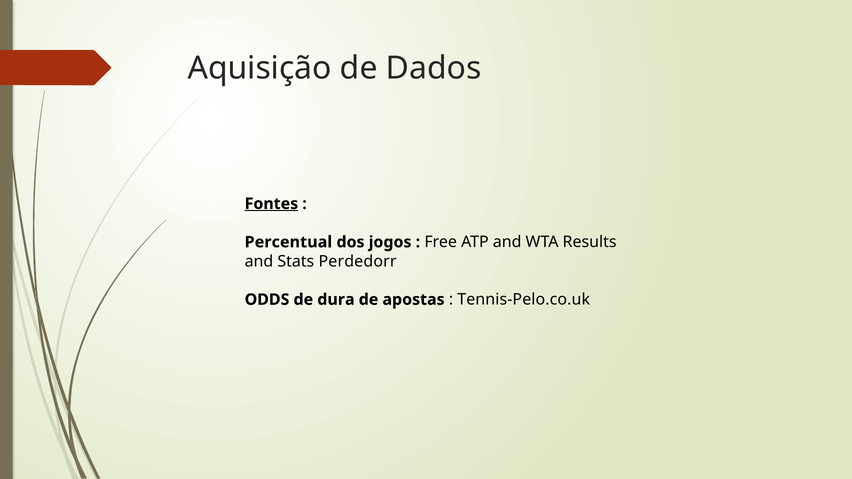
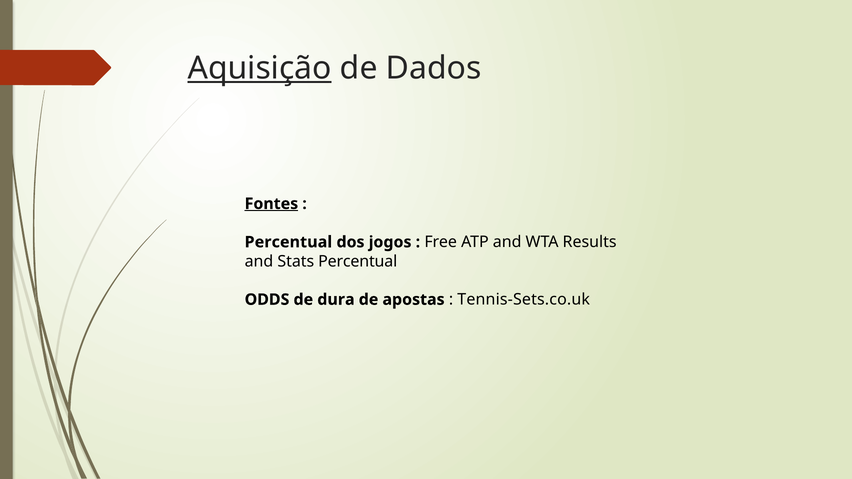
Aquisição underline: none -> present
Stats Perdedorr: Perdedorr -> Percentual
Tennis-Pelo.co.uk: Tennis-Pelo.co.uk -> Tennis-Sets.co.uk
